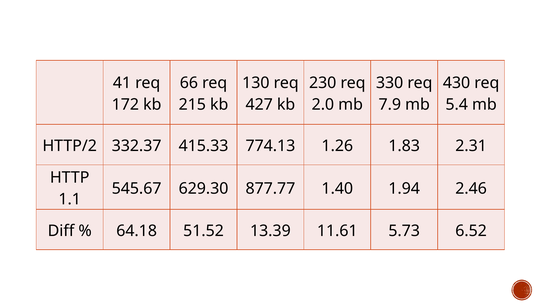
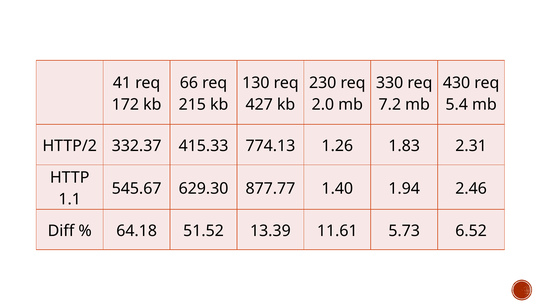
7.9: 7.9 -> 7.2
